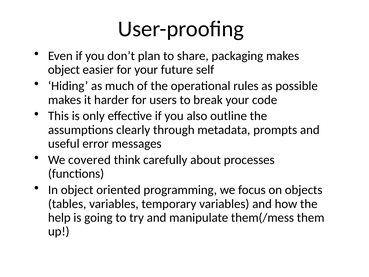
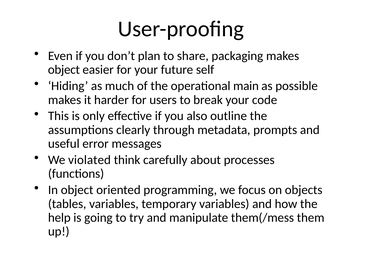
rules: rules -> main
covered: covered -> violated
